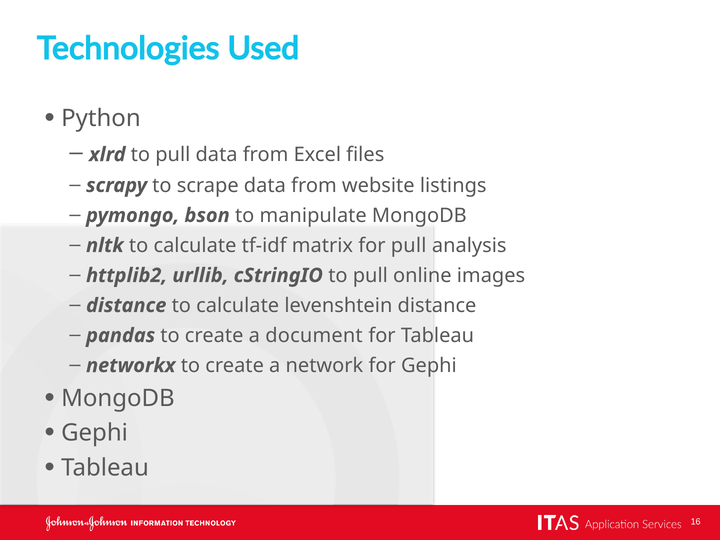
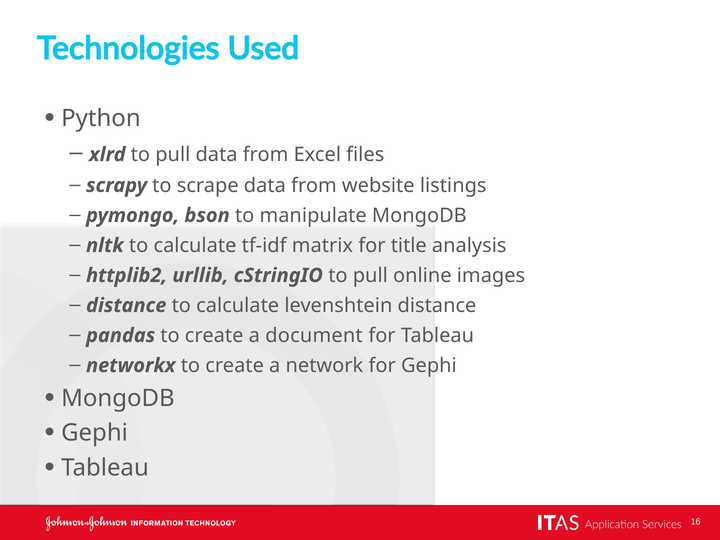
for pull: pull -> title
